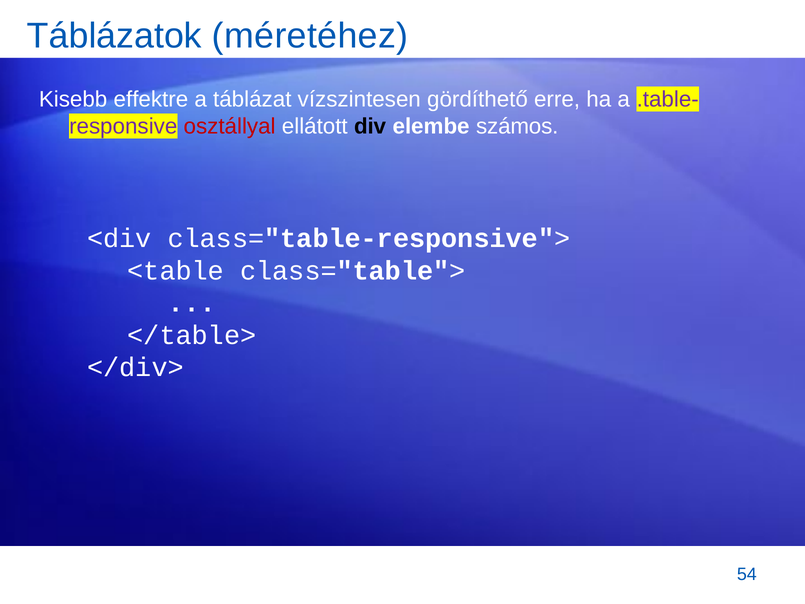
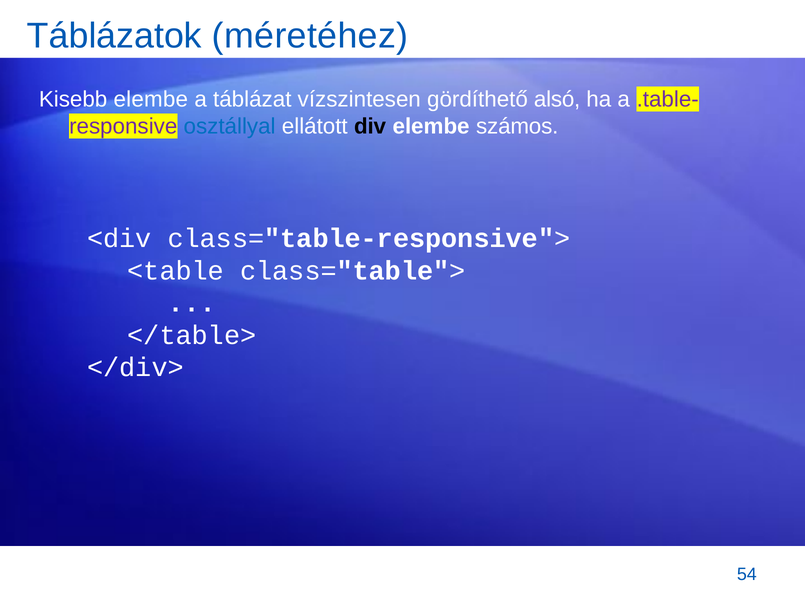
Kisebb effektre: effektre -> elembe
erre: erre -> alsó
osztállyal colour: red -> blue
